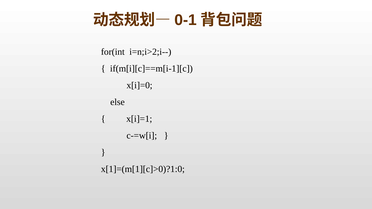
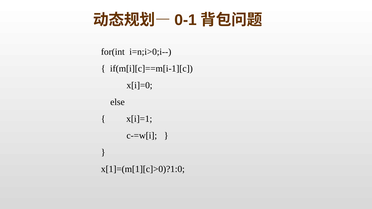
i=n;i>2;i--: i=n;i>2;i-- -> i=n;i>0;i--
